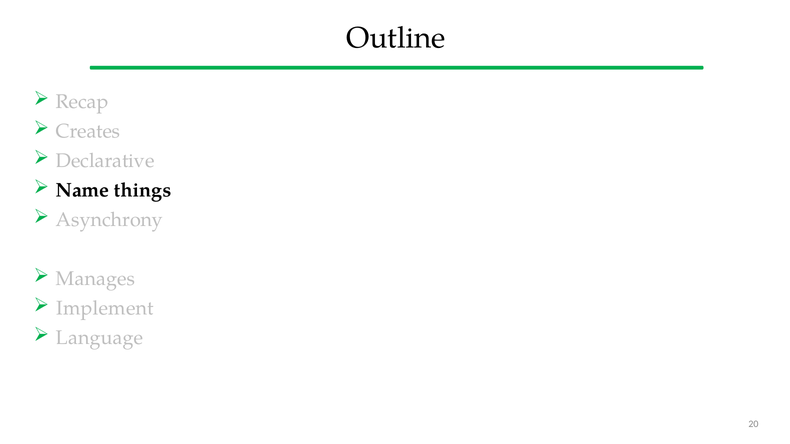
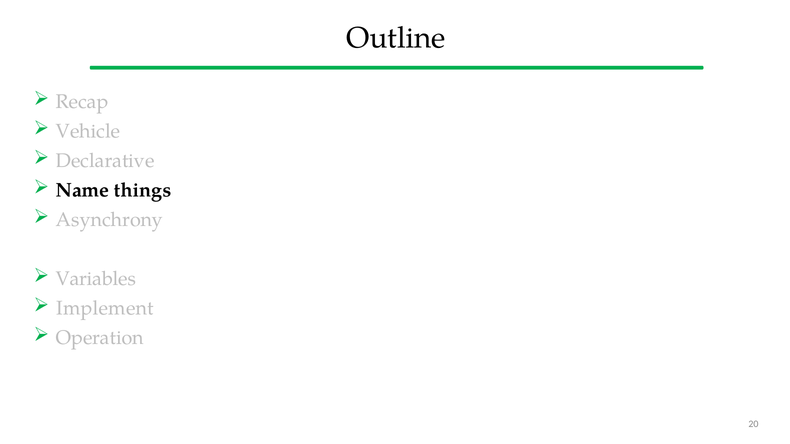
Creates: Creates -> Vehicle
Manages: Manages -> Variables
Language: Language -> Operation
